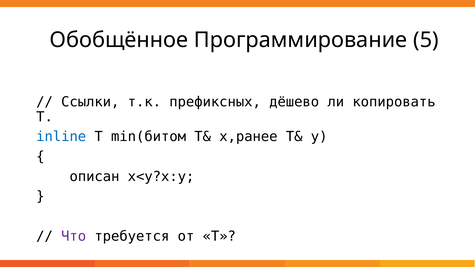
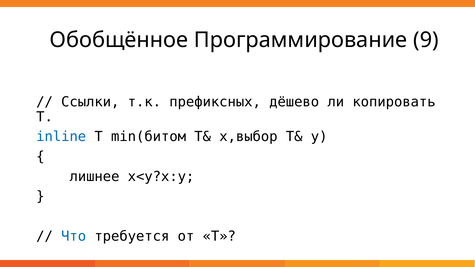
5: 5 -> 9
x,ранее: x,ранее -> x,выбор
описан: описан -> лишнее
Что colour: purple -> blue
